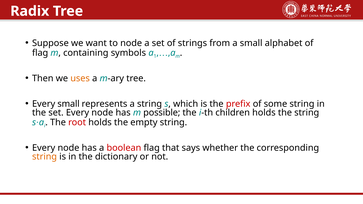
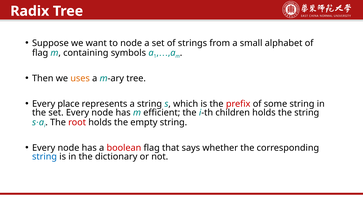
Every small: small -> place
possible: possible -> efficient
string at (45, 157) colour: orange -> blue
